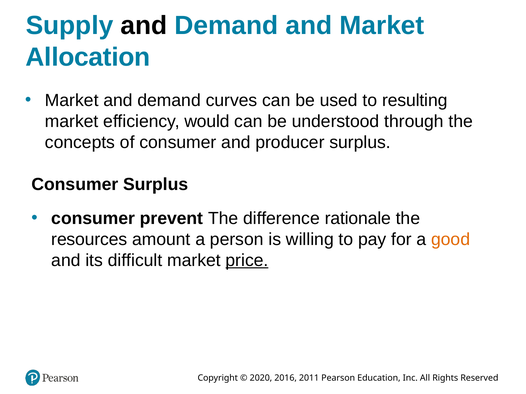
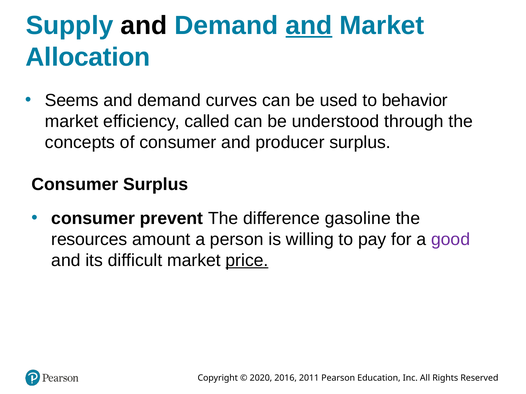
and at (309, 26) underline: none -> present
Market at (72, 100): Market -> Seems
resulting: resulting -> behavior
would: would -> called
rationale: rationale -> gasoline
good colour: orange -> purple
